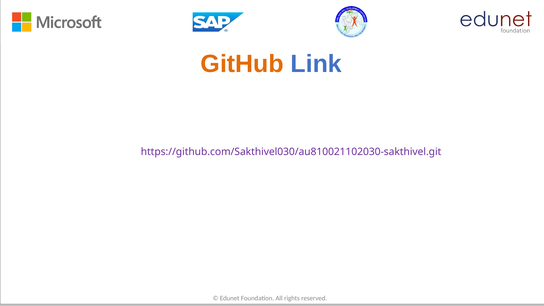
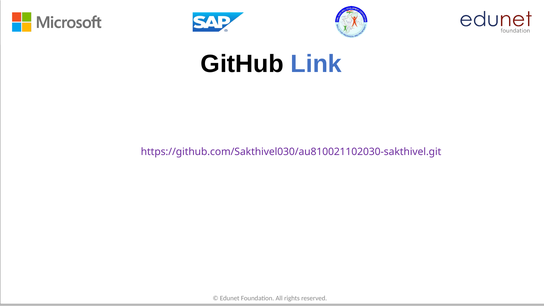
GitHub colour: orange -> black
